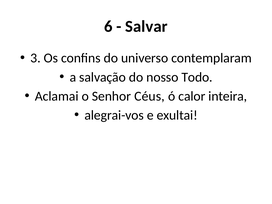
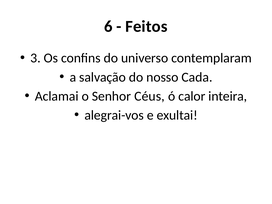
Salvar: Salvar -> Feitos
Todo: Todo -> Cada
